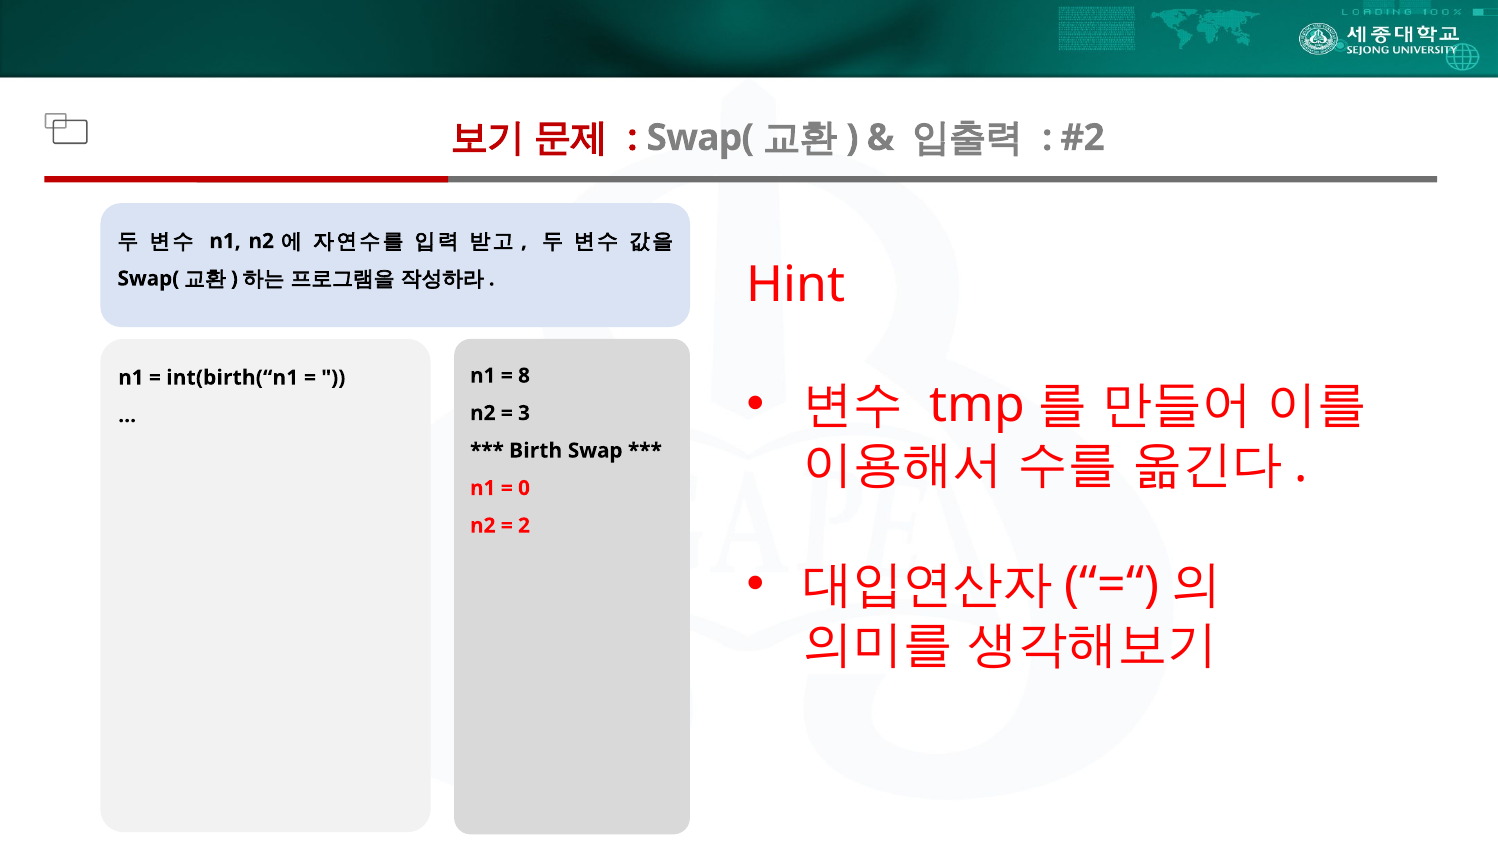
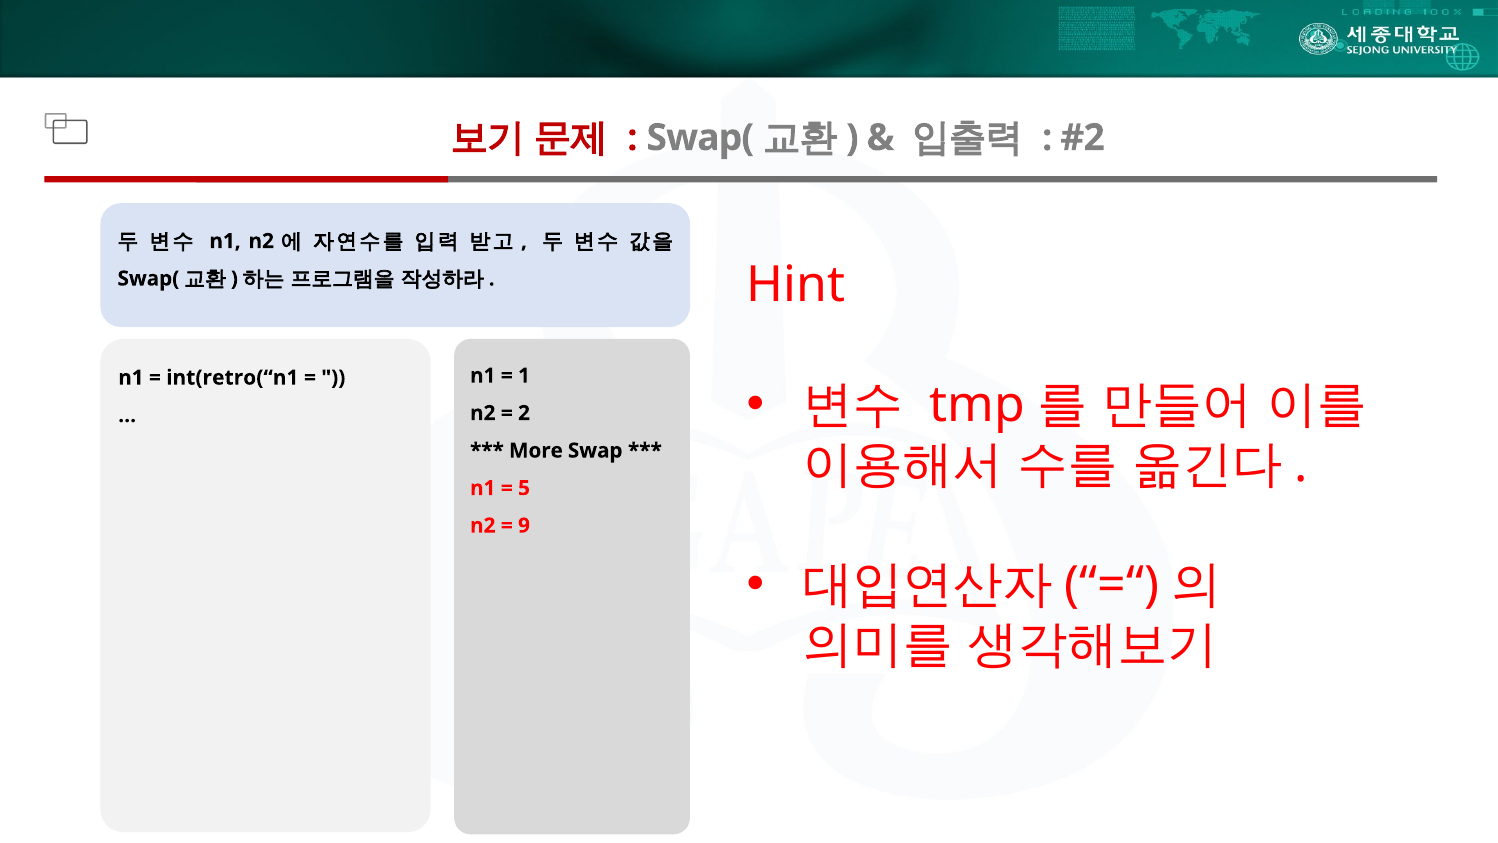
8: 8 -> 1
int(birth(“n1: int(birth(“n1 -> int(retro(“n1
3: 3 -> 2
Birth: Birth -> More
0: 0 -> 5
2: 2 -> 9
